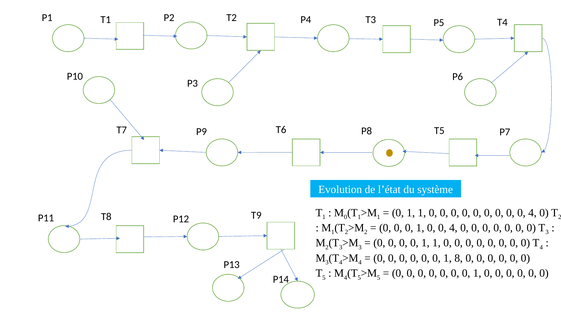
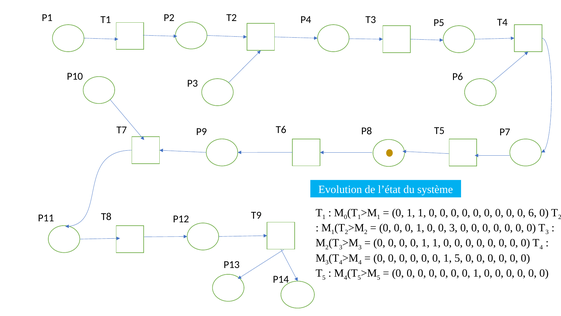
0 0 0 4: 4 -> 6
1 0 0 4: 4 -> 3
1 8: 8 -> 5
